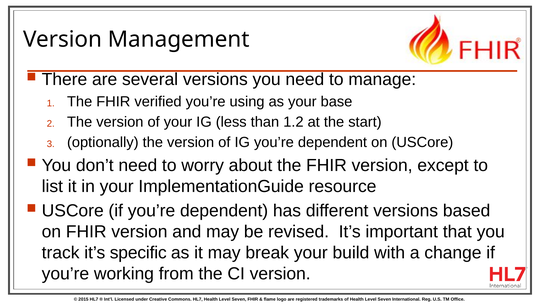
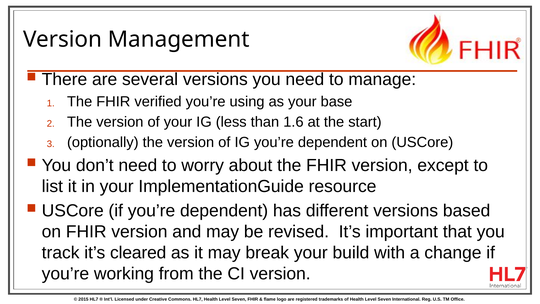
1.2: 1.2 -> 1.6
specific: specific -> cleared
